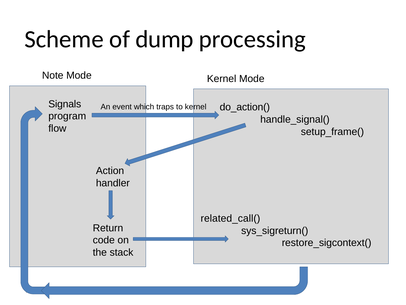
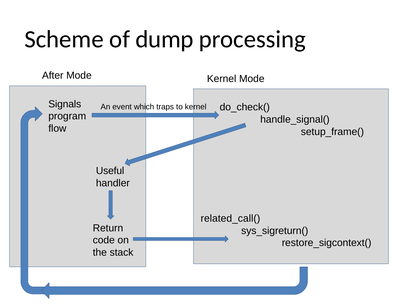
Note: Note -> After
do_action(: do_action( -> do_check(
Action: Action -> Useful
